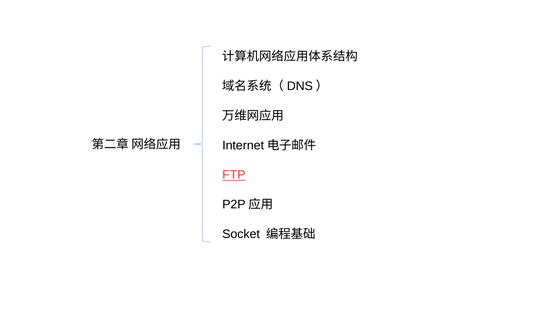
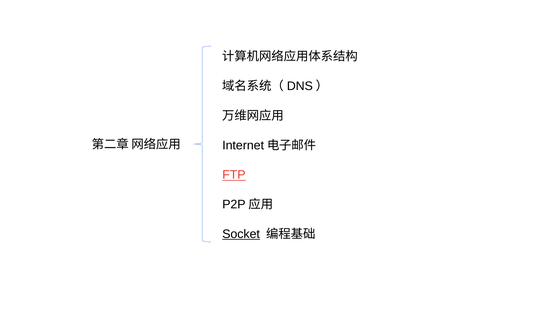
Socket underline: none -> present
